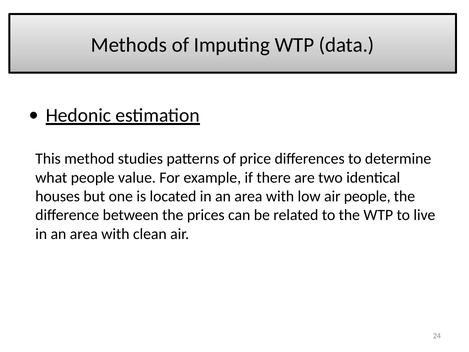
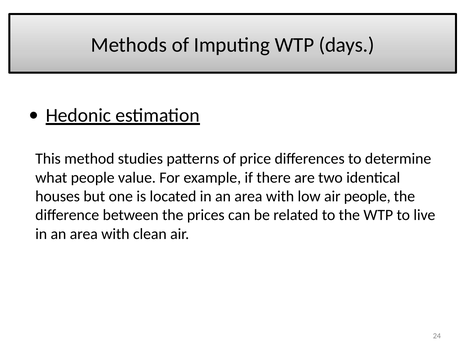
data: data -> days
